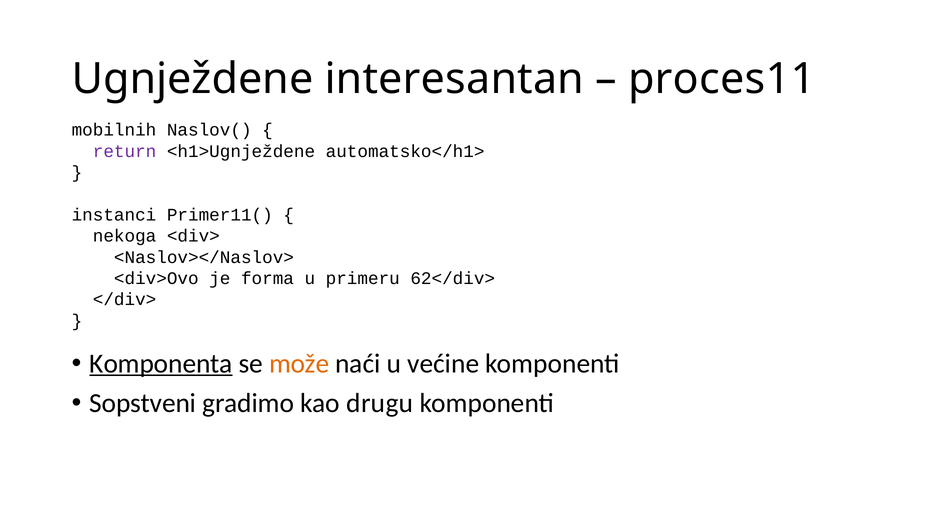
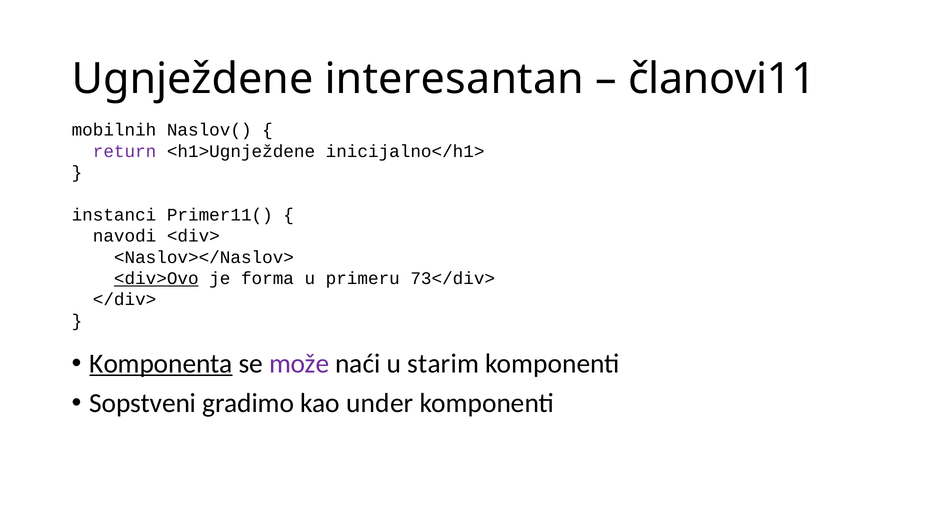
proces11: proces11 -> članovi11
automatsko</h1>: automatsko</h1> -> inicijalno</h1>
nekoga: nekoga -> navodi
<div>Ovo underline: none -> present
62</div>: 62</div> -> 73</div>
može colour: orange -> purple
većine: većine -> starim
drugu: drugu -> under
